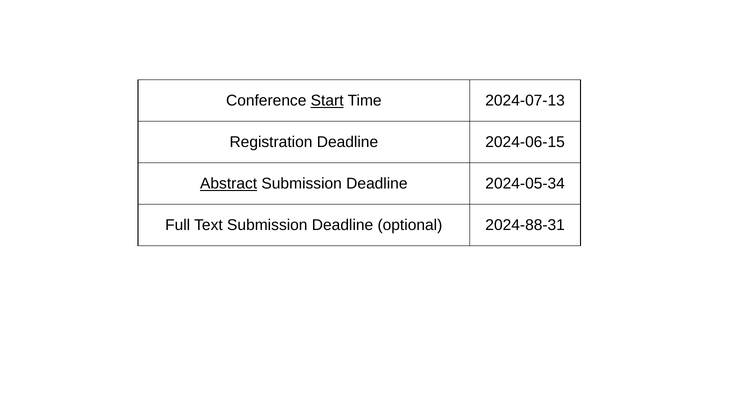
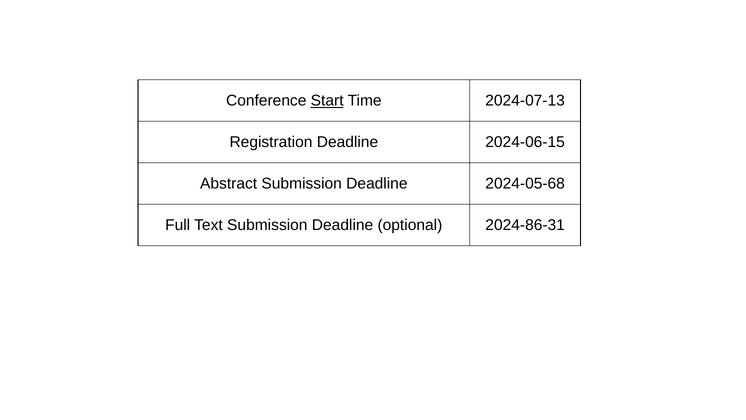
Abstract underline: present -> none
2024-05-34: 2024-05-34 -> 2024-05-68
2024-88-31: 2024-88-31 -> 2024-86-31
